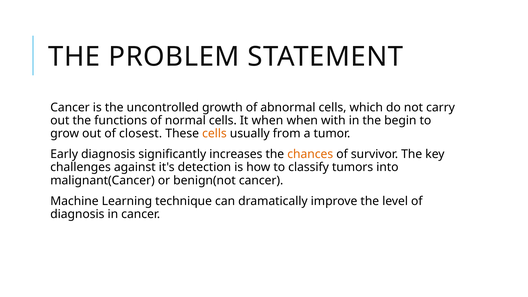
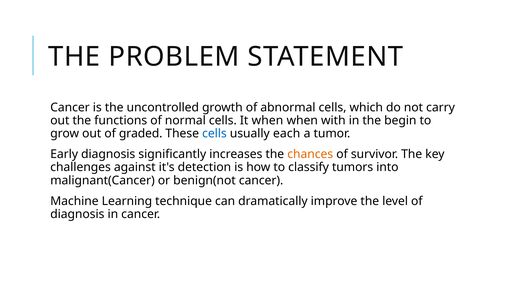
closest: closest -> graded
cells at (214, 134) colour: orange -> blue
from: from -> each
